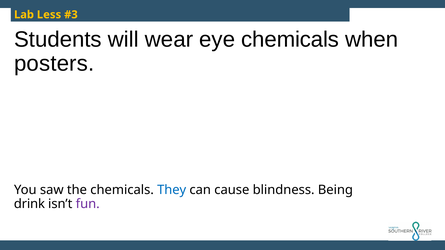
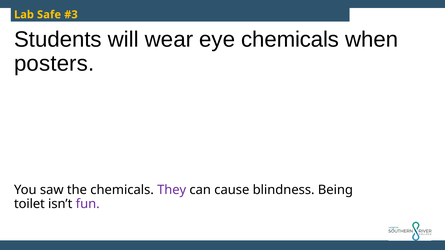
Less: Less -> Safe
They colour: blue -> purple
drink: drink -> toilet
